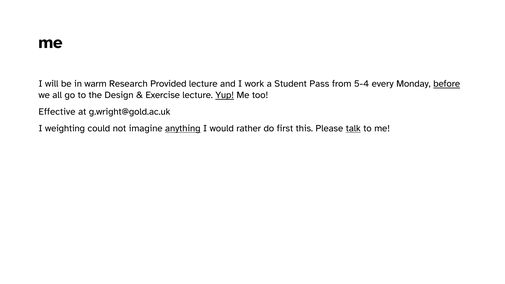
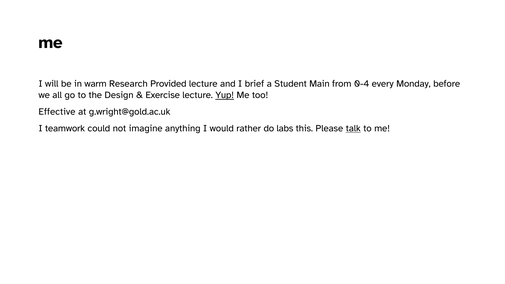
work: work -> brief
Pass: Pass -> Main
5-4: 5-4 -> 0-4
before underline: present -> none
weighting: weighting -> teamwork
anything underline: present -> none
first: first -> labs
